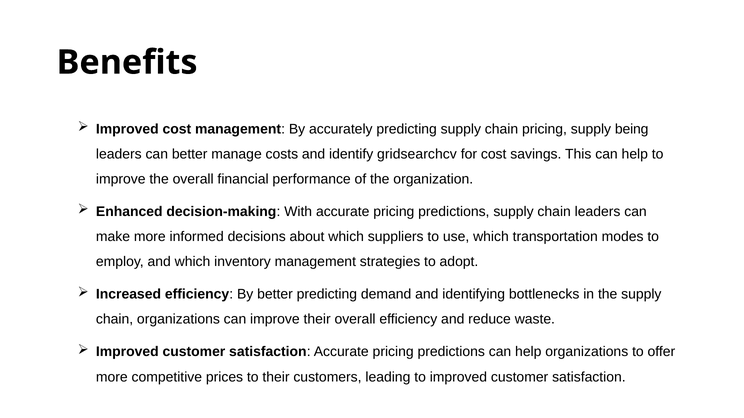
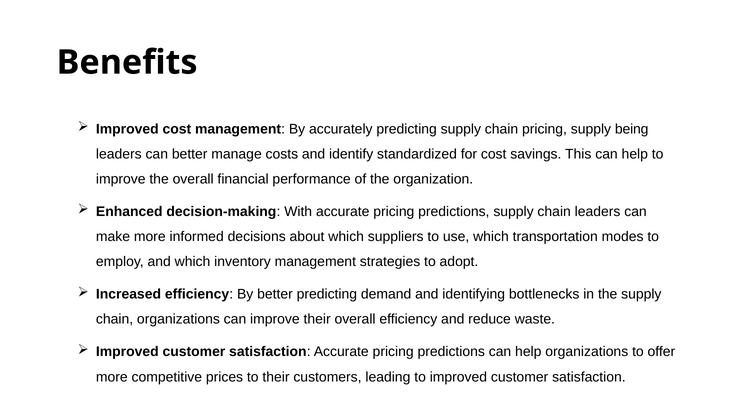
gridsearchcv: gridsearchcv -> standardized
